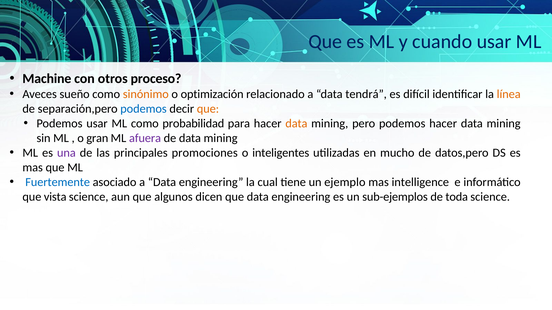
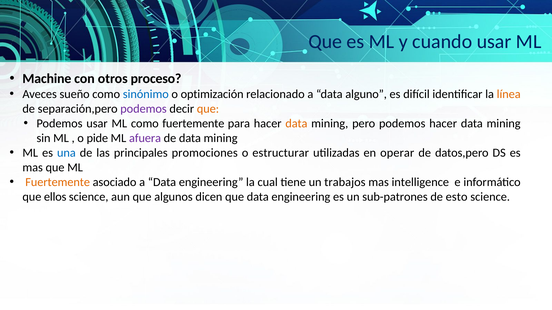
sinónimo colour: orange -> blue
tendrá: tendrá -> alguno
podemos at (144, 109) colour: blue -> purple
como probabilidad: probabilidad -> fuertemente
gran: gran -> pide
una colour: purple -> blue
inteligentes: inteligentes -> estructurar
mucho: mucho -> operar
Fuertemente at (58, 183) colour: blue -> orange
ejemplo: ejemplo -> trabajos
vista: vista -> ellos
sub-ejemplos: sub-ejemplos -> sub-patrones
toda: toda -> esto
